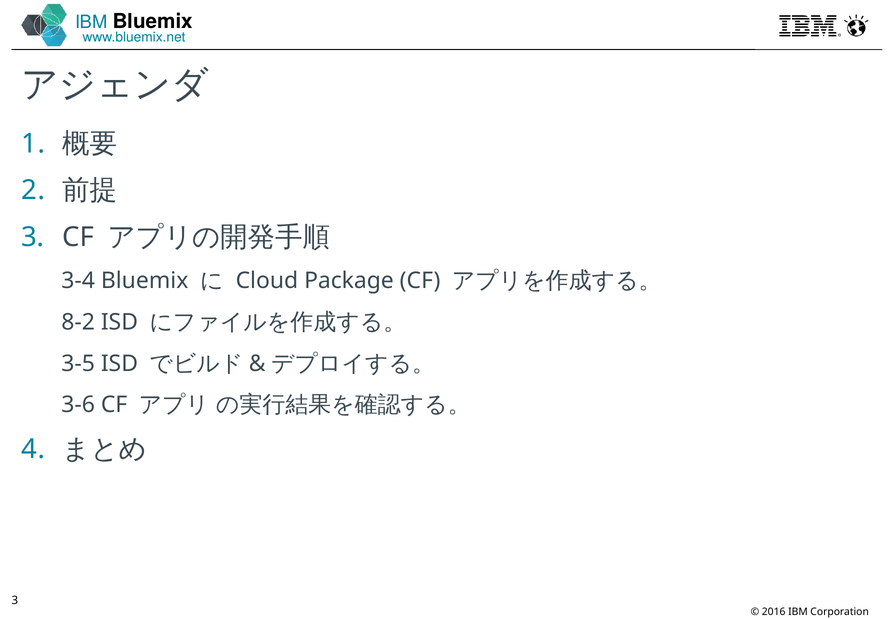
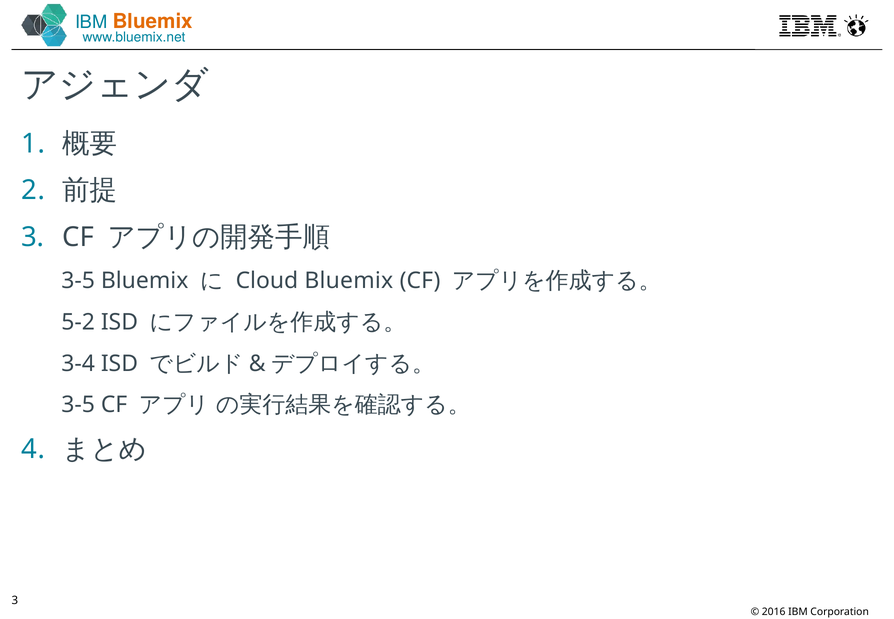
Bluemix at (153, 21) colour: black -> orange
3-4 at (78, 281): 3-4 -> 3-5
Cloud Package: Package -> Bluemix
8-2: 8-2 -> 5-2
3-5: 3-5 -> 3-4
3-6 at (78, 405): 3-6 -> 3-5
